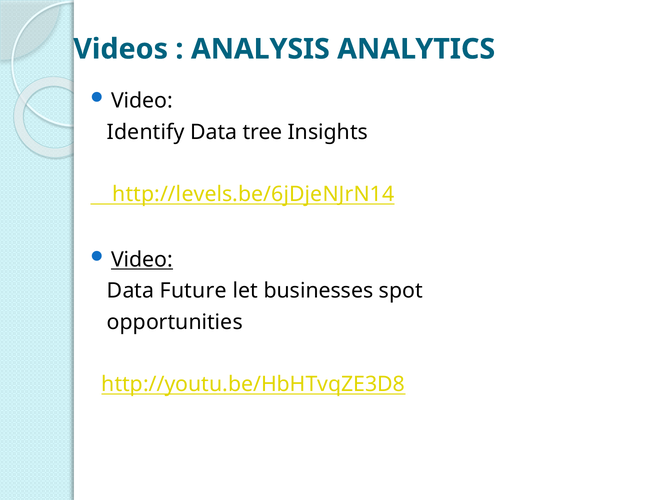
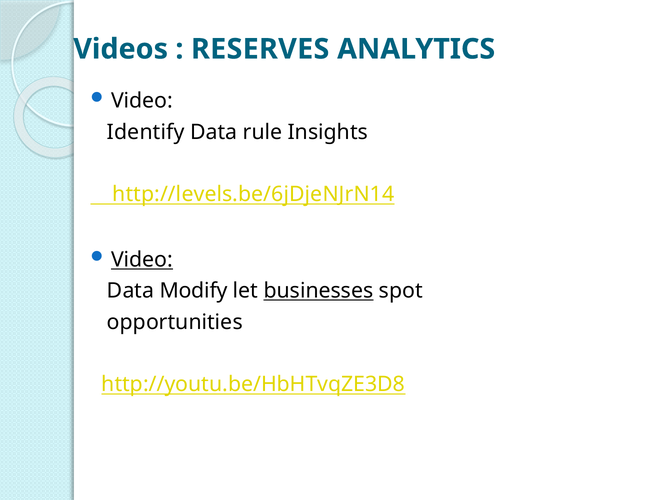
ANALYSIS: ANALYSIS -> RESERVES
tree: tree -> rule
Future: Future -> Modify
businesses underline: none -> present
